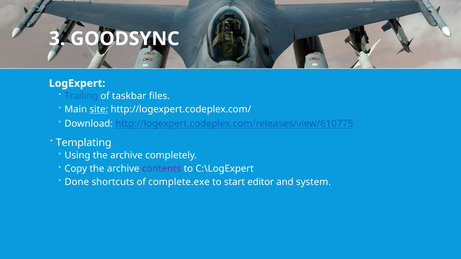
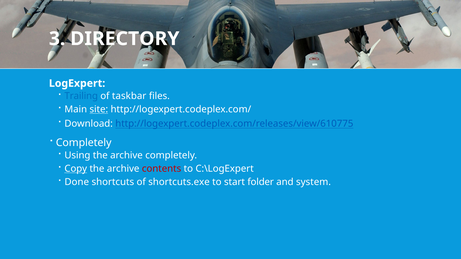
GOODSYNC: GOODSYNC -> DIRECTORY
Templating at (84, 143): Templating -> Completely
Copy underline: none -> present
contents colour: purple -> red
complete.exe: complete.exe -> shortcuts.exe
editor: editor -> folder
